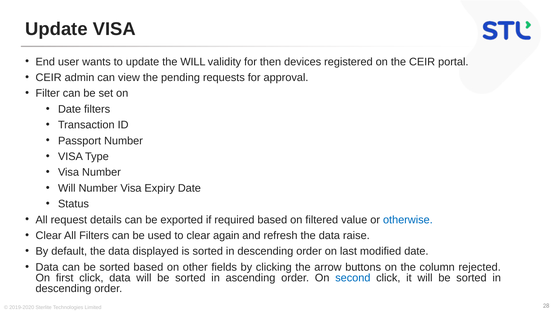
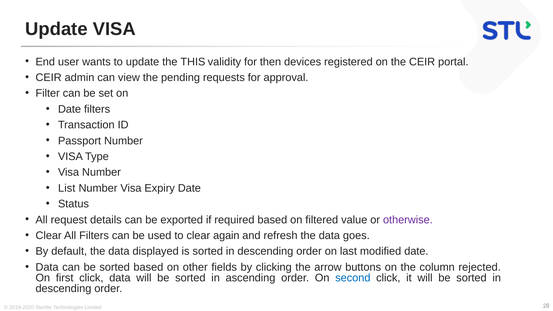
the WILL: WILL -> THIS
Will at (67, 188): Will -> List
otherwise colour: blue -> purple
raise: raise -> goes
